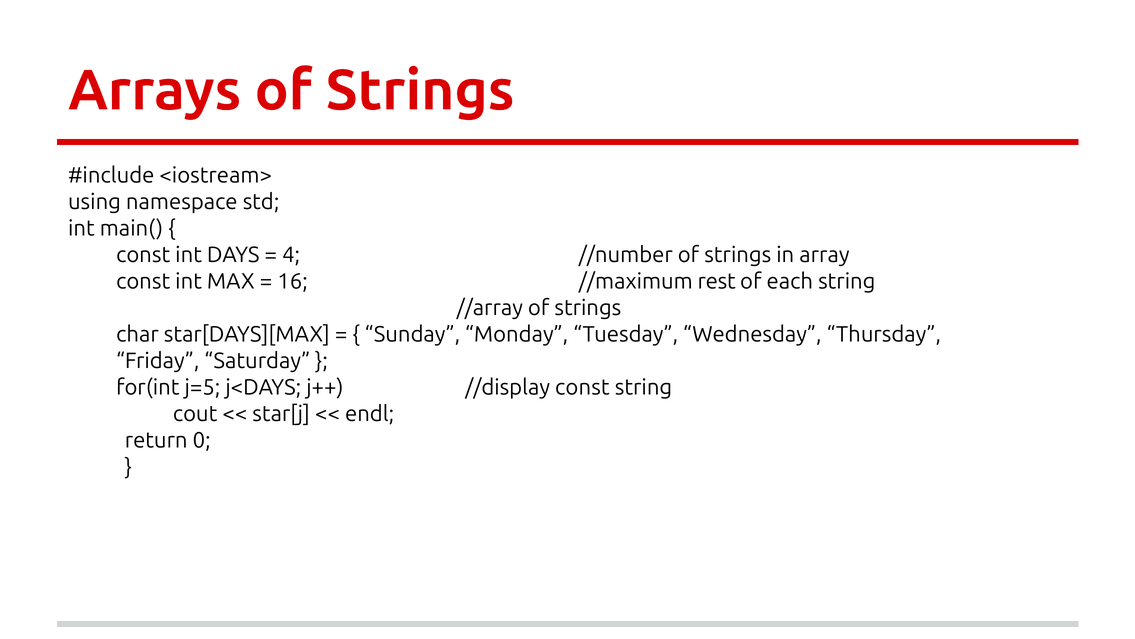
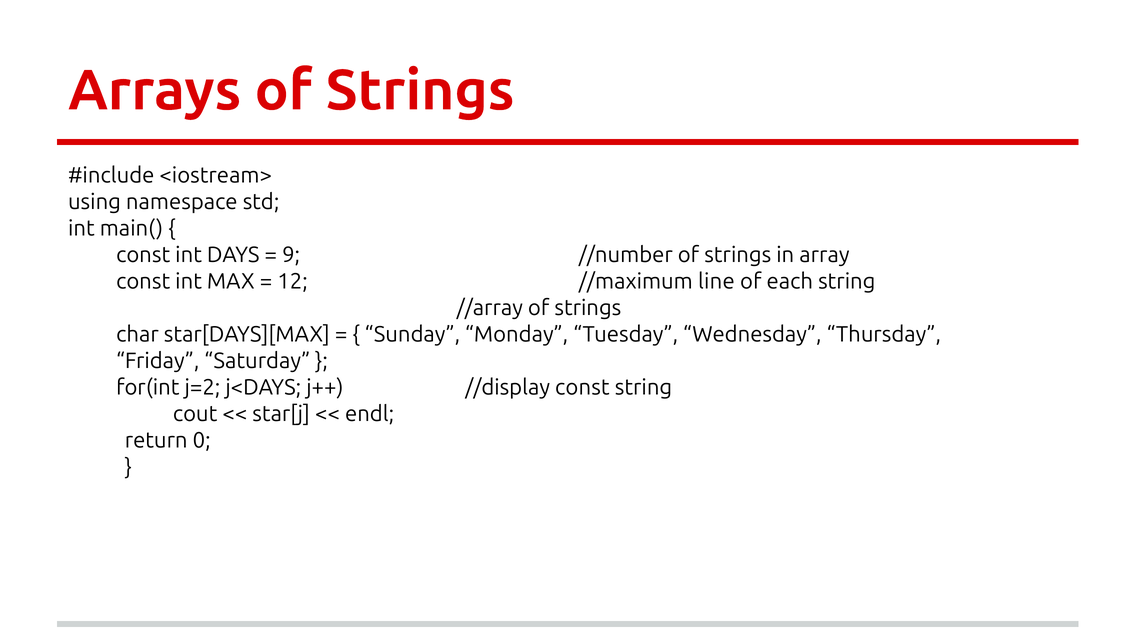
4: 4 -> 9
16: 16 -> 12
rest: rest -> line
j=5: j=5 -> j=2
